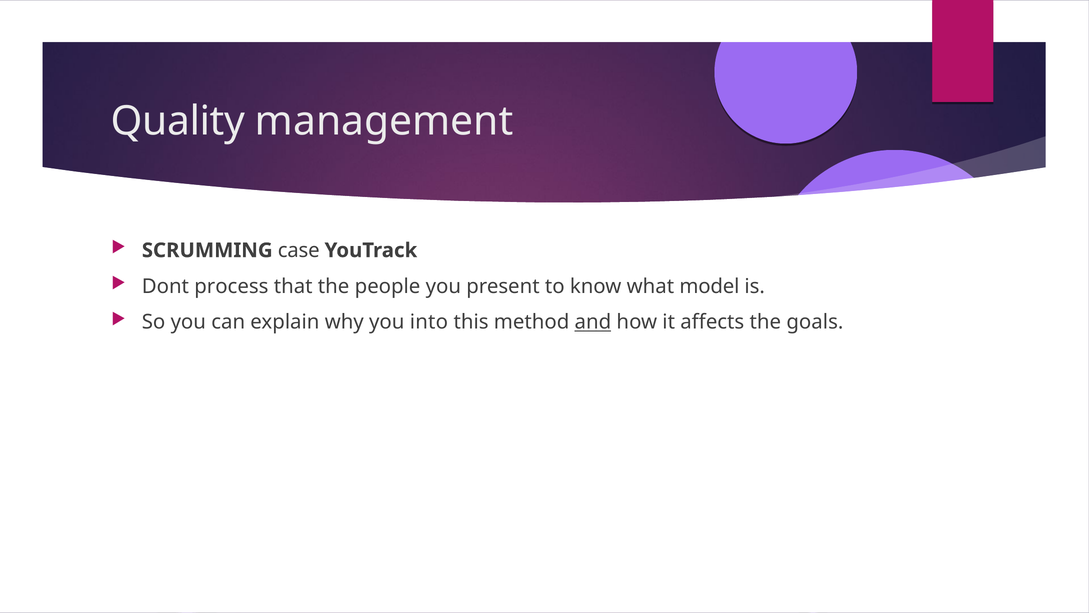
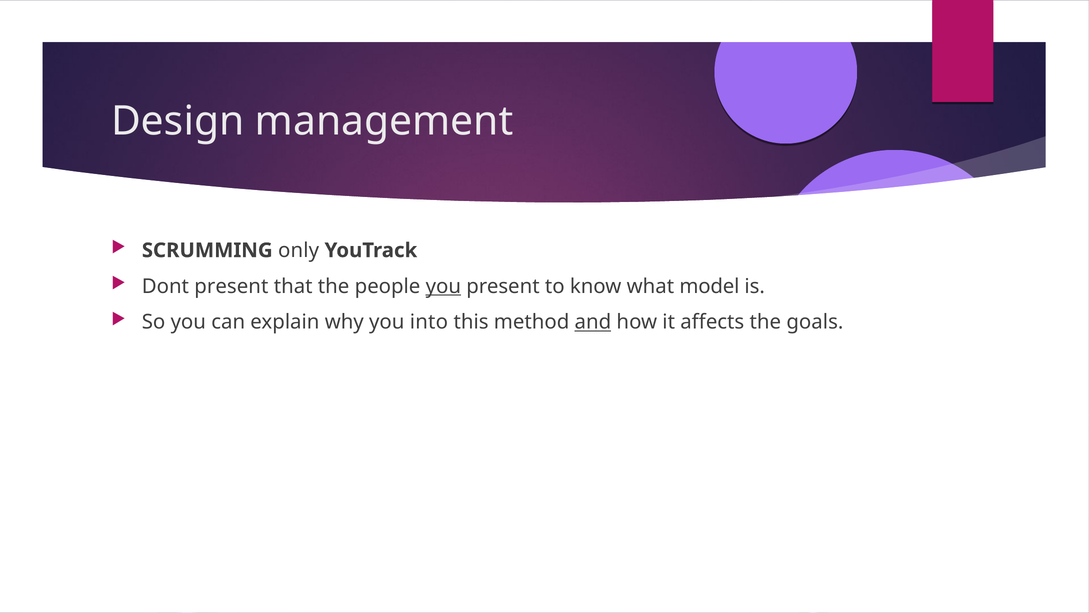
Quality: Quality -> Design
case: case -> only
Dont process: process -> present
you at (443, 286) underline: none -> present
